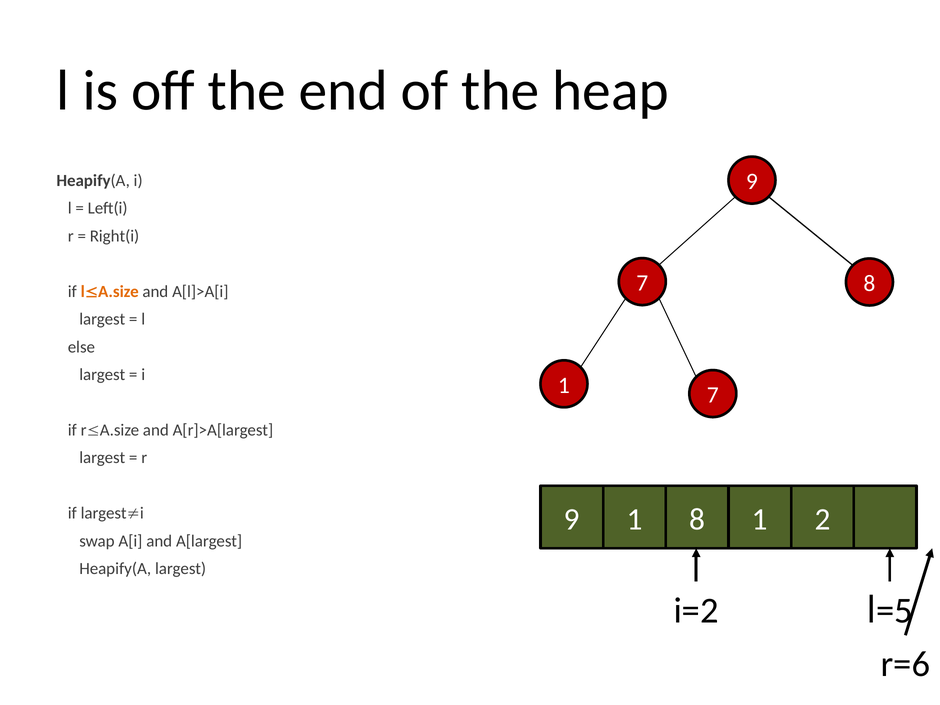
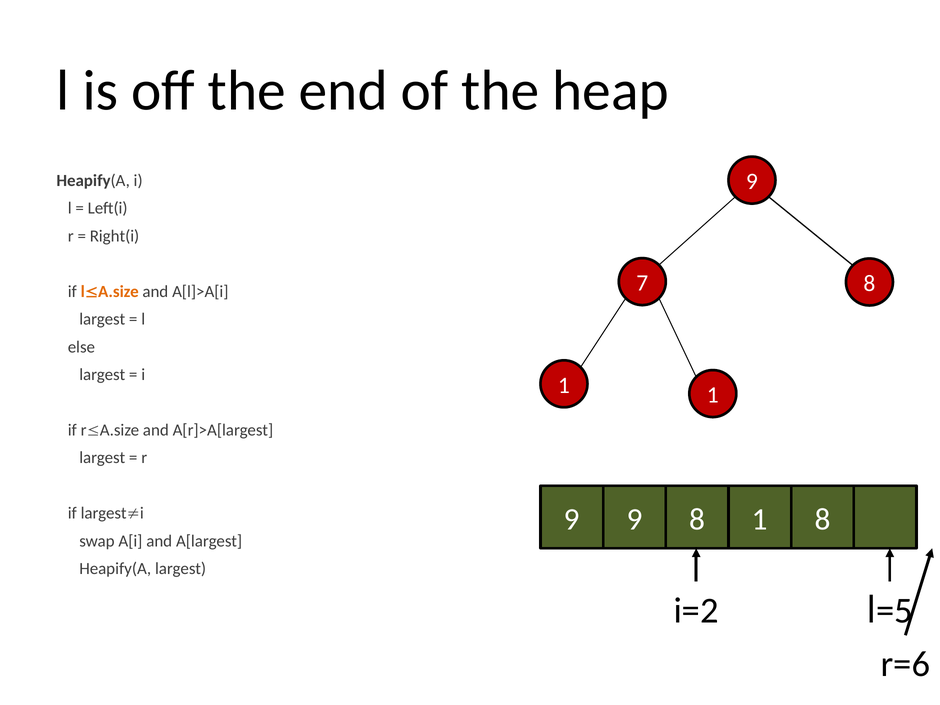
1 7: 7 -> 1
9 1: 1 -> 9
1 2: 2 -> 8
